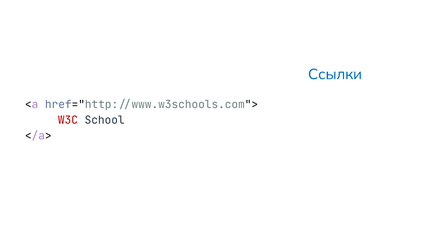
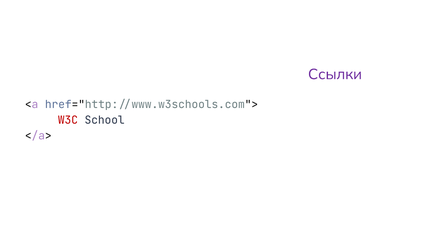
Ссылки colour: blue -> purple
